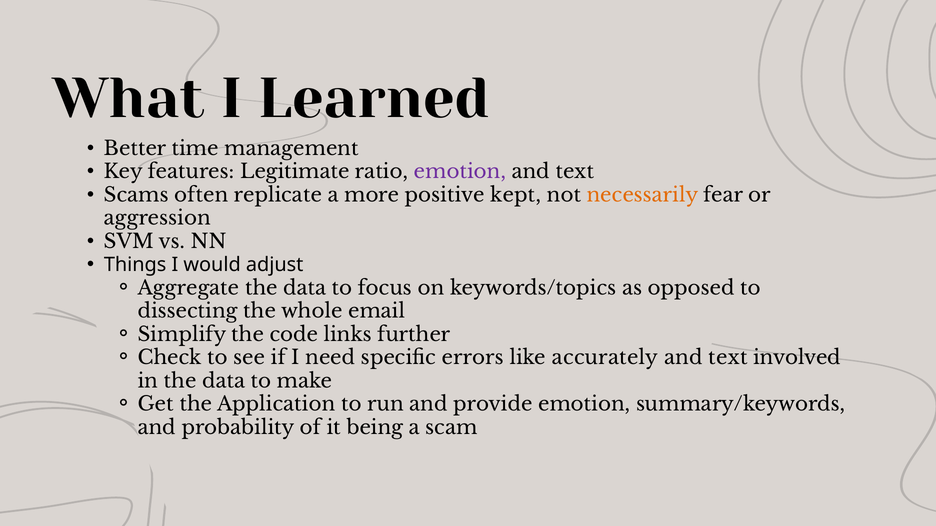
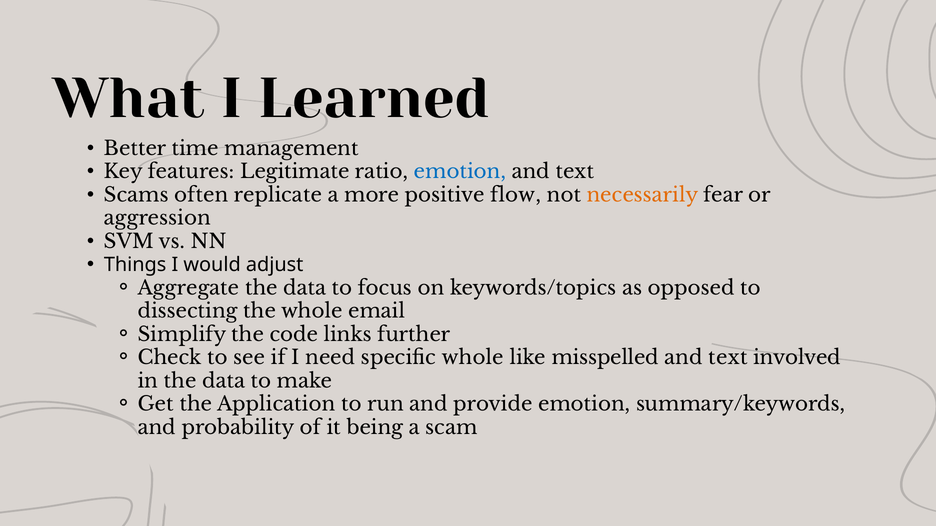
emotion at (460, 172) colour: purple -> blue
kept: kept -> flow
specific errors: errors -> whole
accurately: accurately -> misspelled
